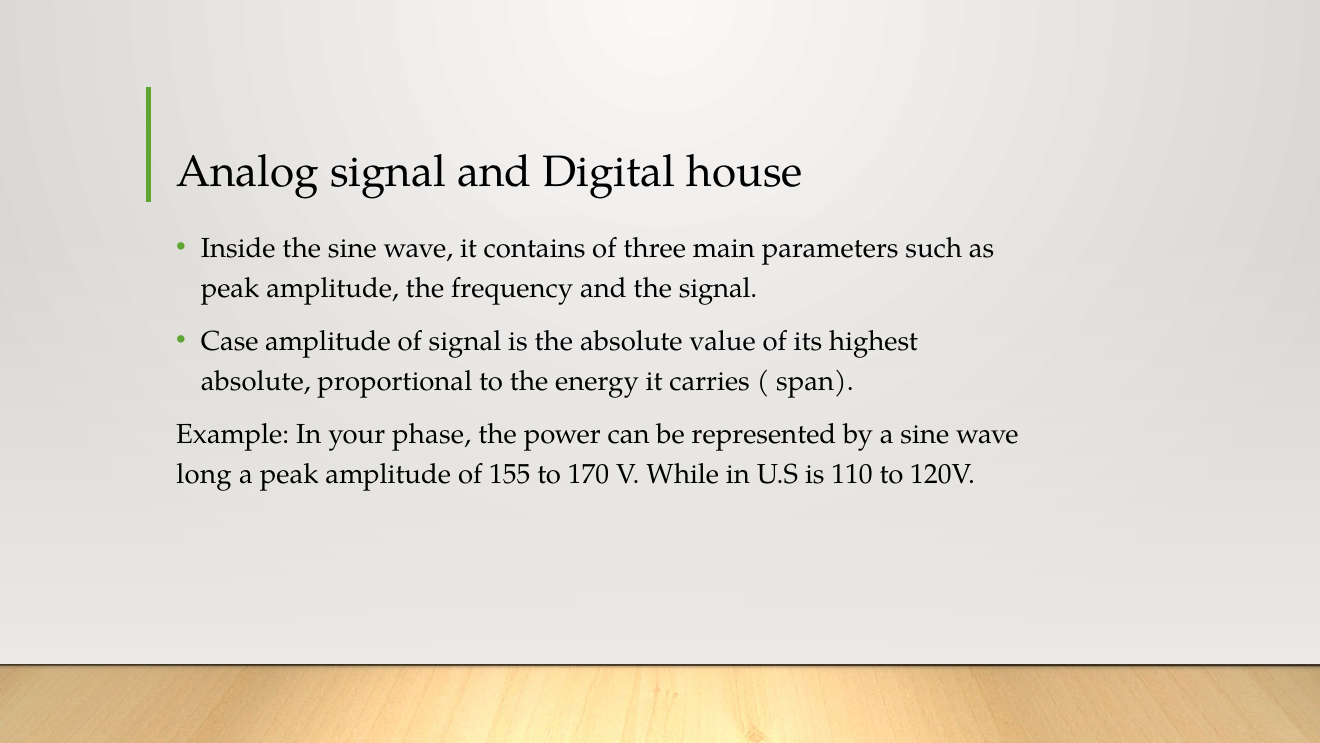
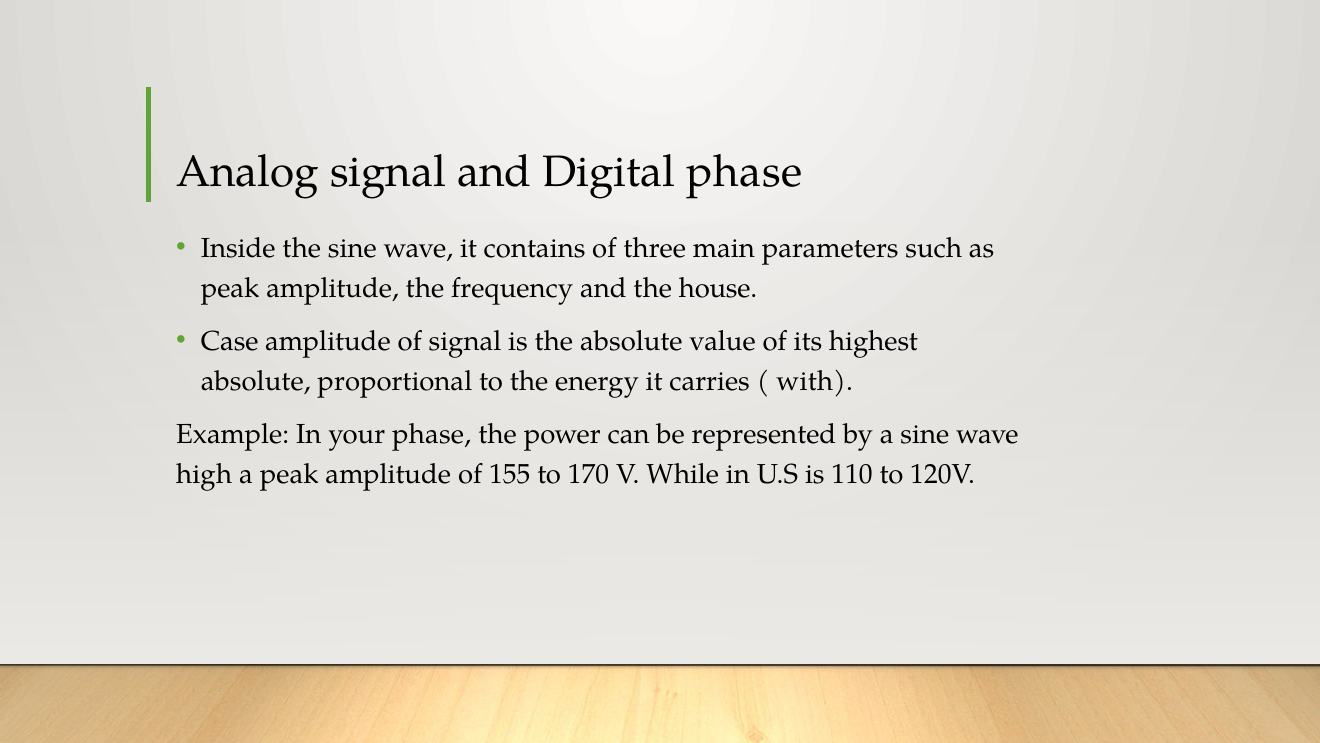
Digital house: house -> phase
the signal: signal -> house
span: span -> with
long: long -> high
